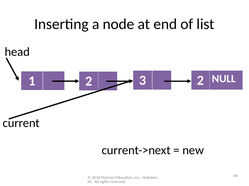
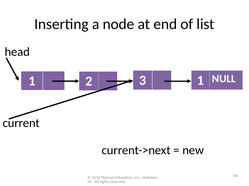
2 at (200, 81): 2 -> 1
